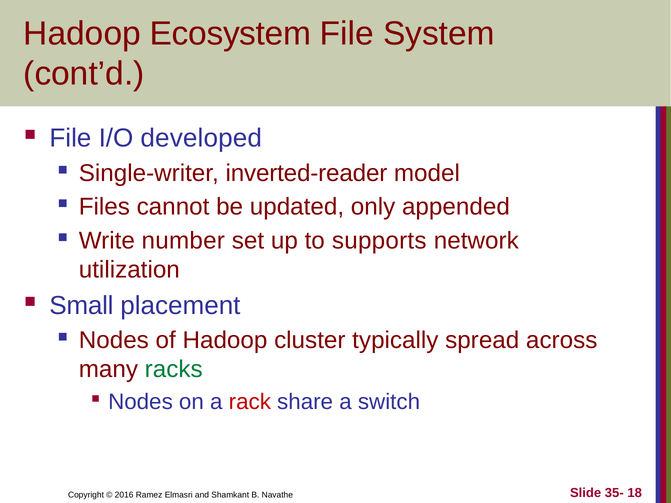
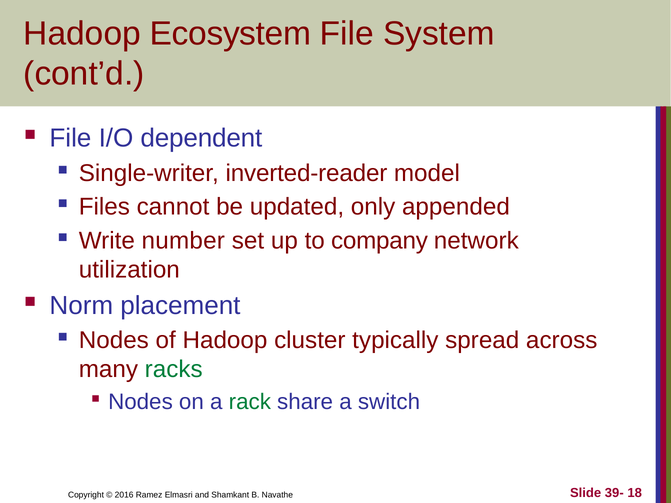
developed: developed -> dependent
supports: supports -> company
Small: Small -> Norm
rack colour: red -> green
35-: 35- -> 39-
